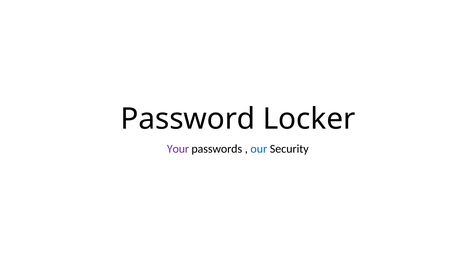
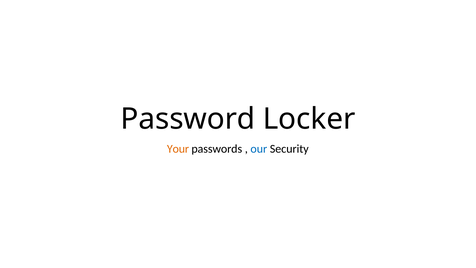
Your colour: purple -> orange
